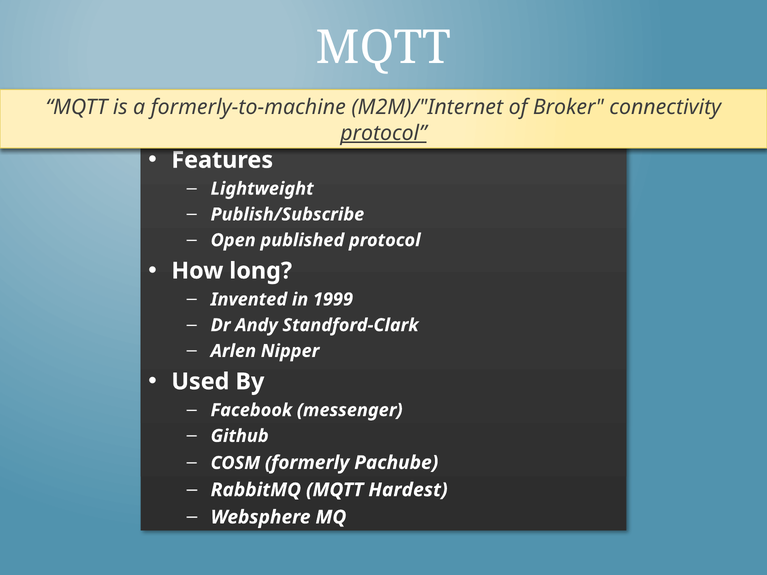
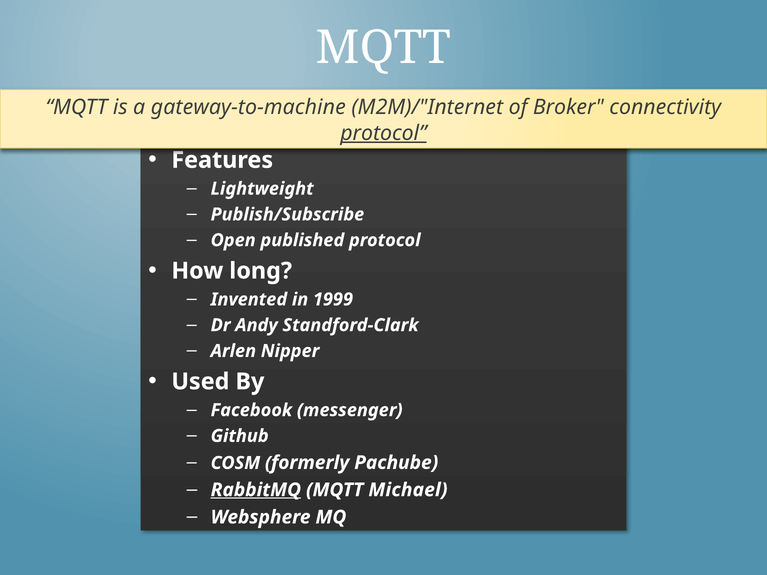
formerly-to-machine: formerly-to-machine -> gateway-to-machine
RabbitMQ underline: none -> present
Hardest: Hardest -> Michael
